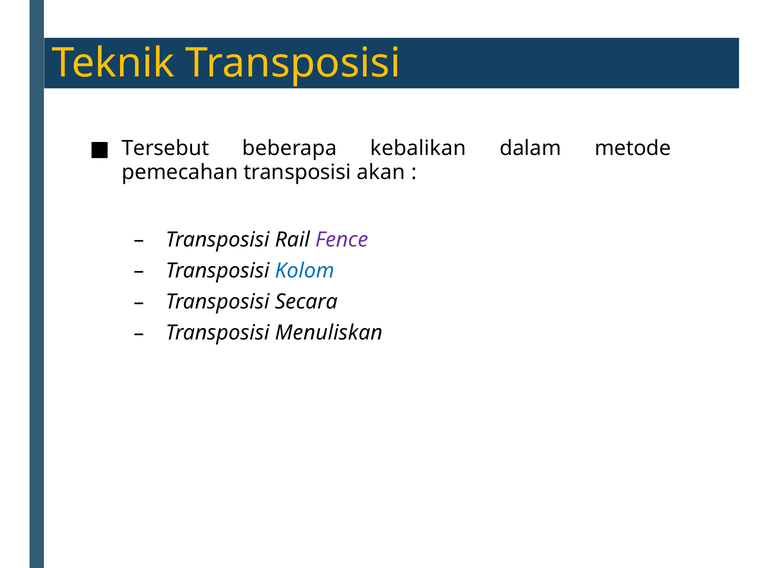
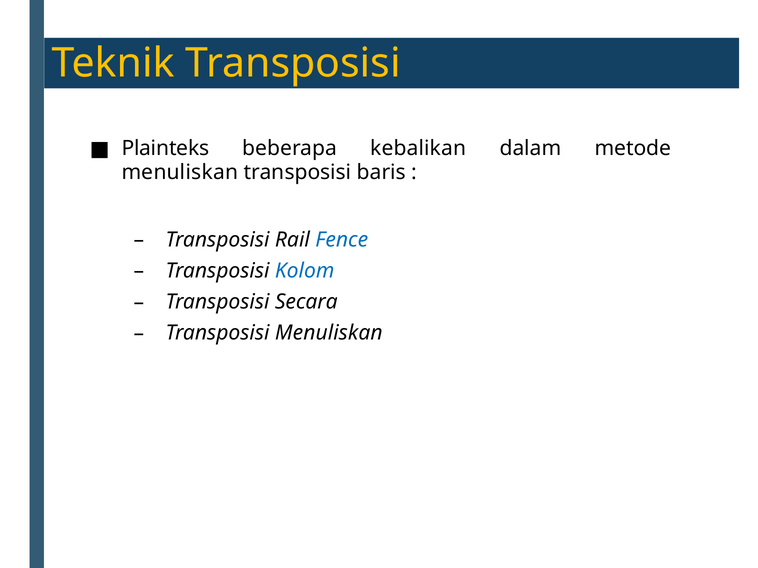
Tersebut: Tersebut -> Plainteks
pemecahan at (180, 172): pemecahan -> menuliskan
akan: akan -> baris
Fence colour: purple -> blue
